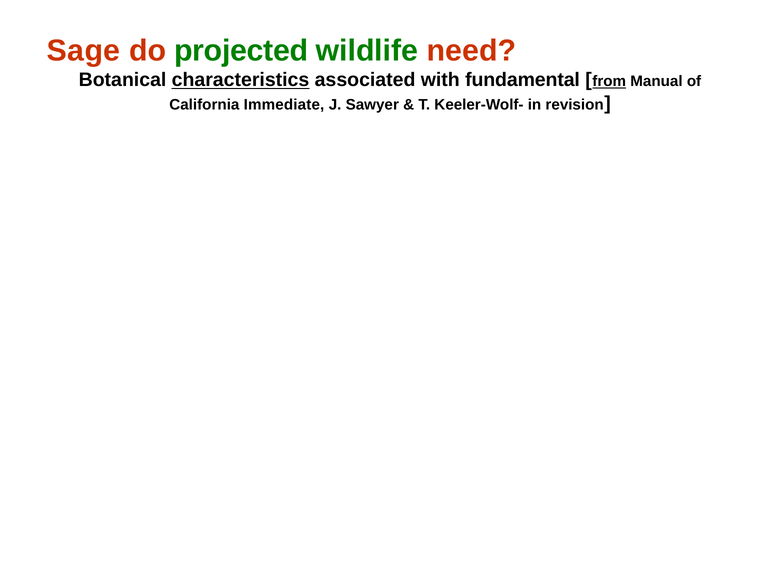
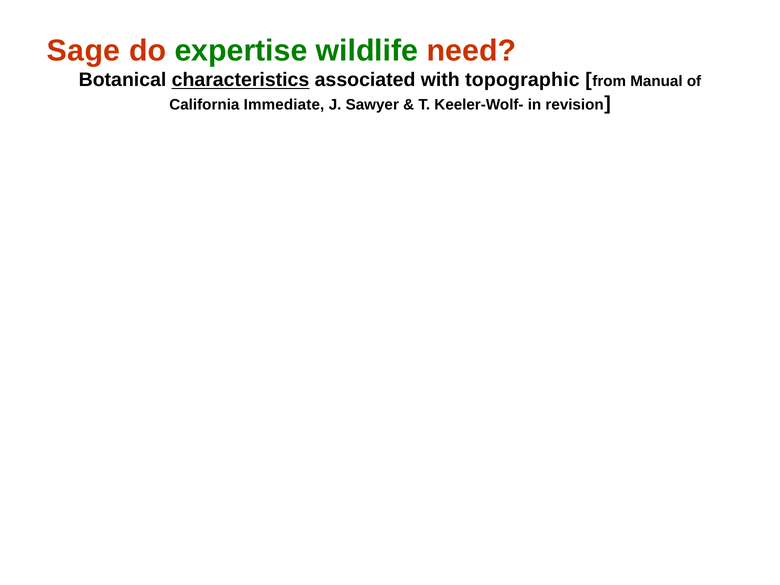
projected: projected -> expertise
fundamental: fundamental -> topographic
from underline: present -> none
